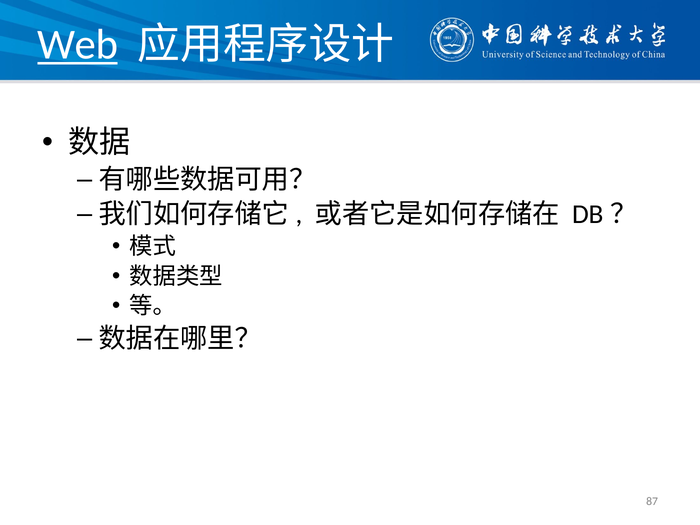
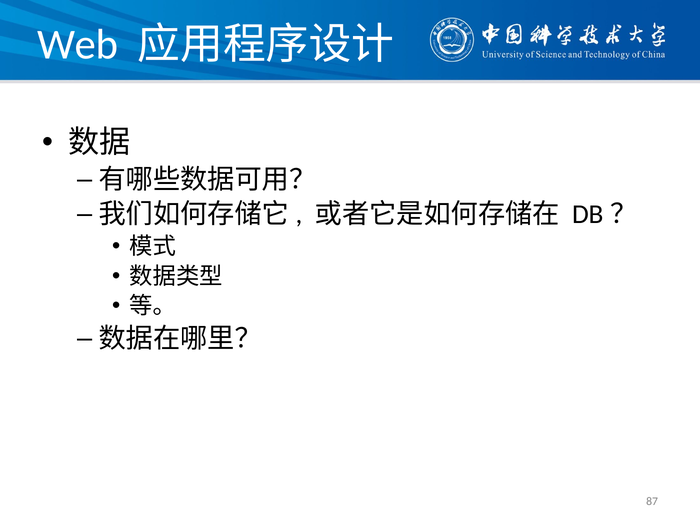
Web underline: present -> none
